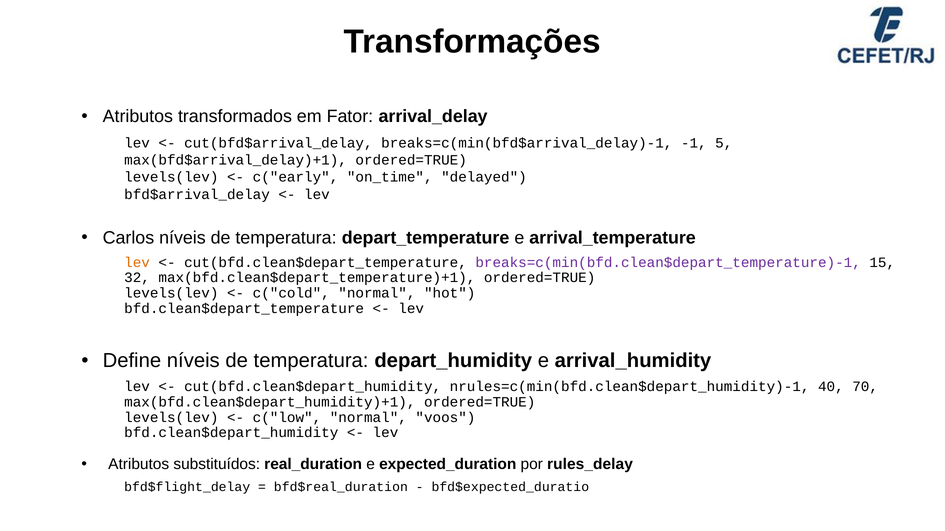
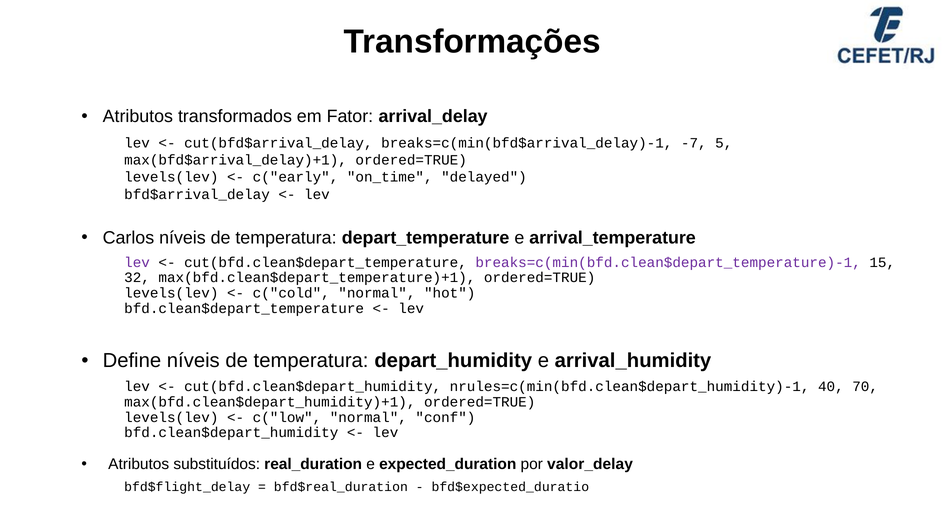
-1: -1 -> -7
lev at (137, 263) colour: orange -> purple
voos: voos -> conf
rules_delay: rules_delay -> valor_delay
